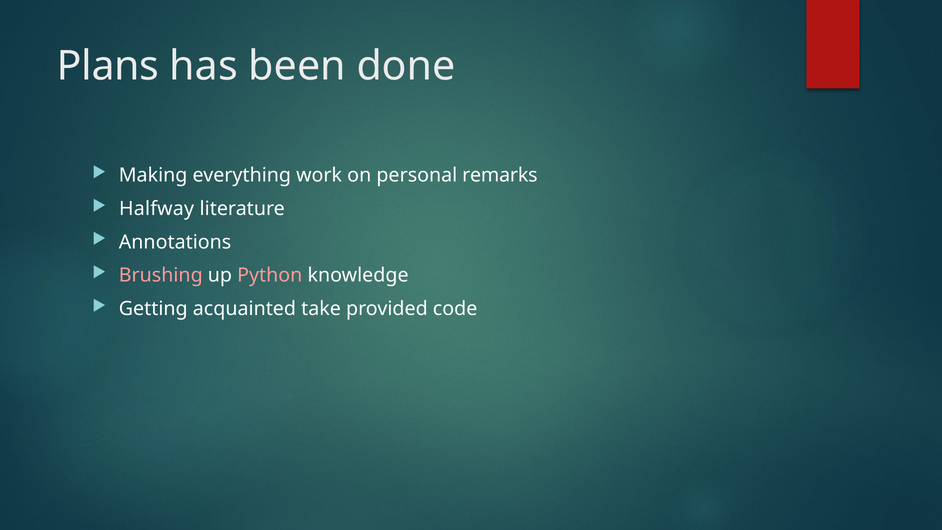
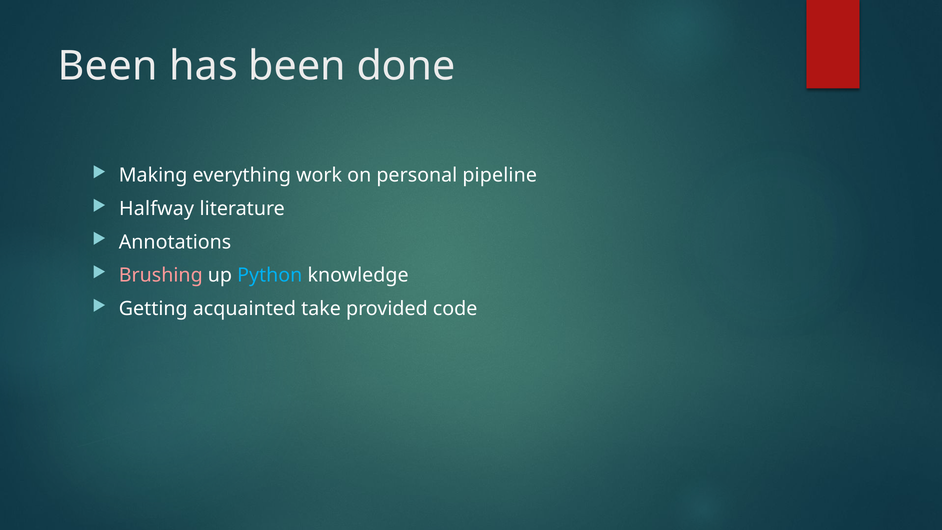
Plans at (108, 66): Plans -> Been
remarks: remarks -> pipeline
Python colour: pink -> light blue
